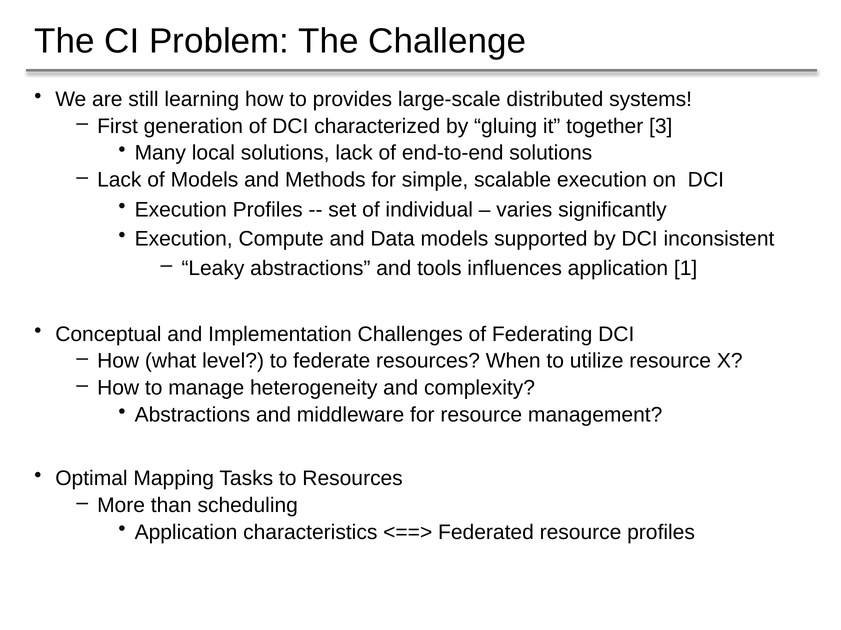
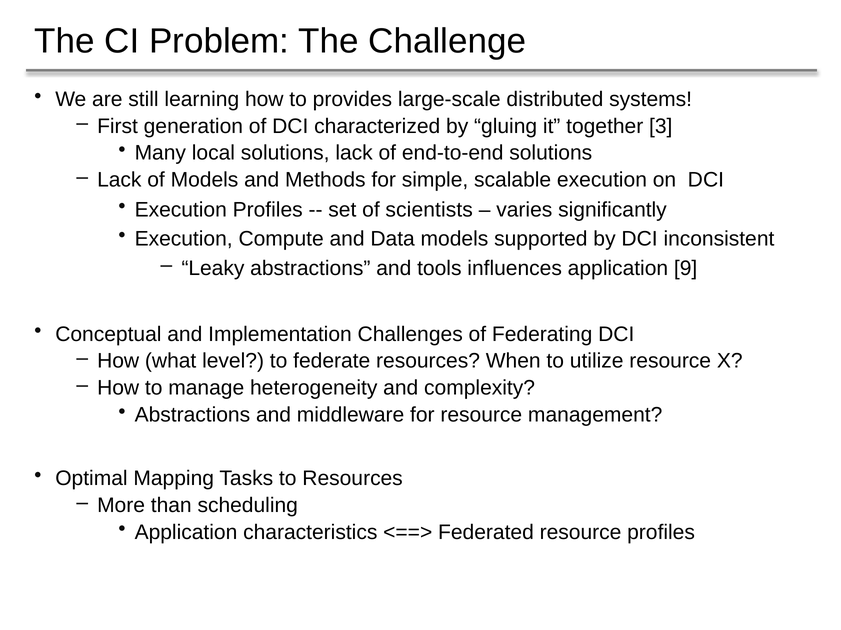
individual: individual -> scientists
1: 1 -> 9
